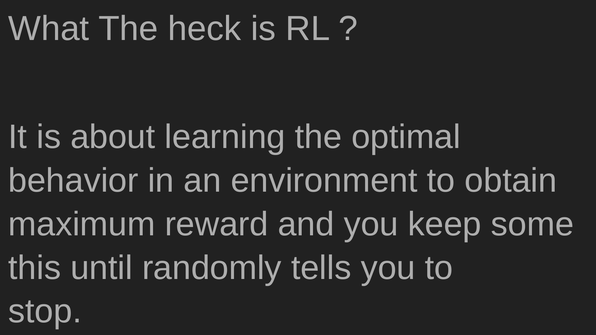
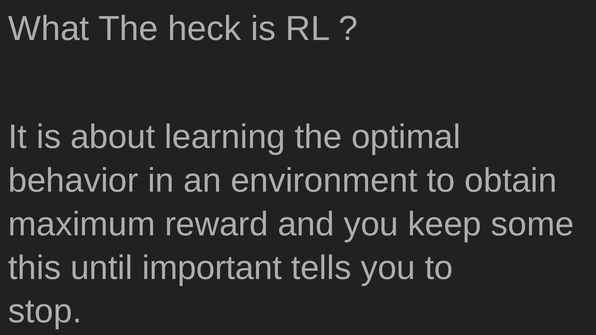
randomly: randomly -> important
